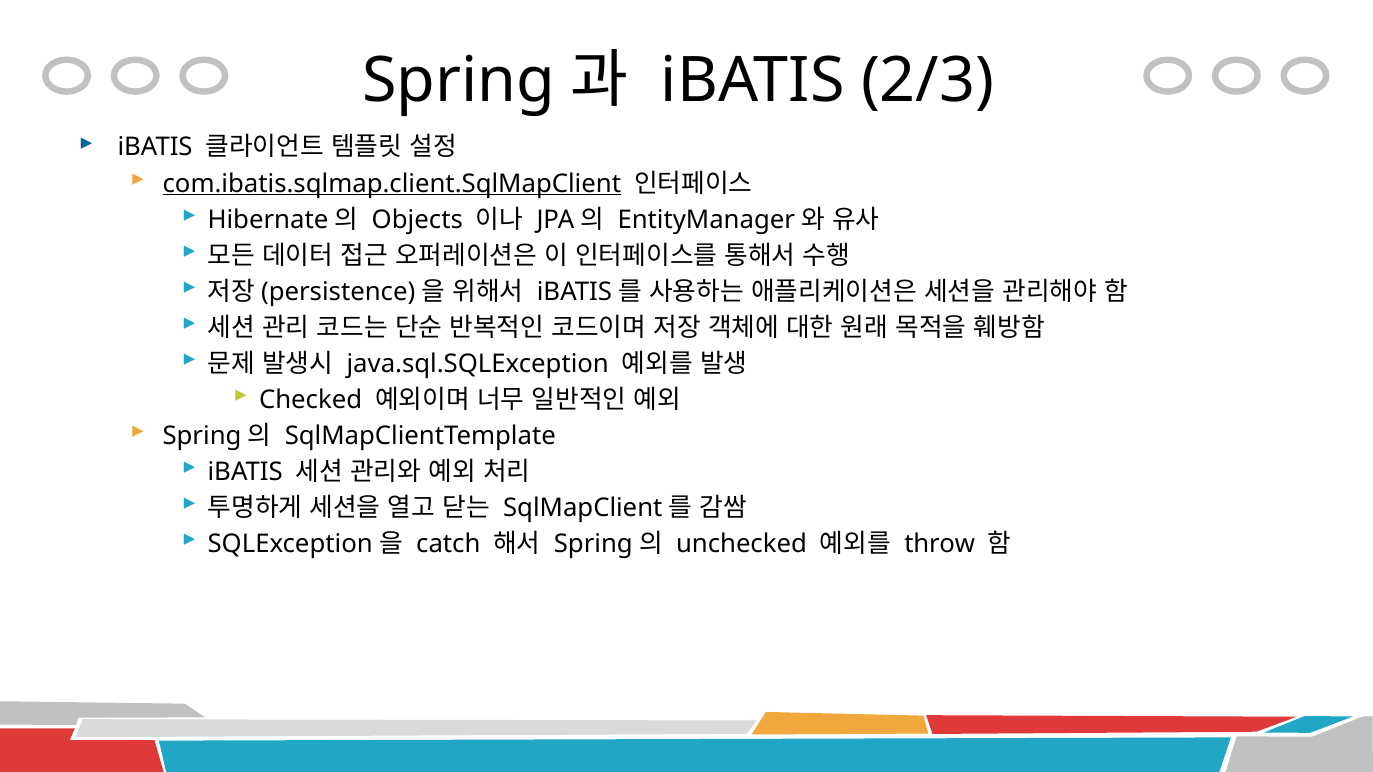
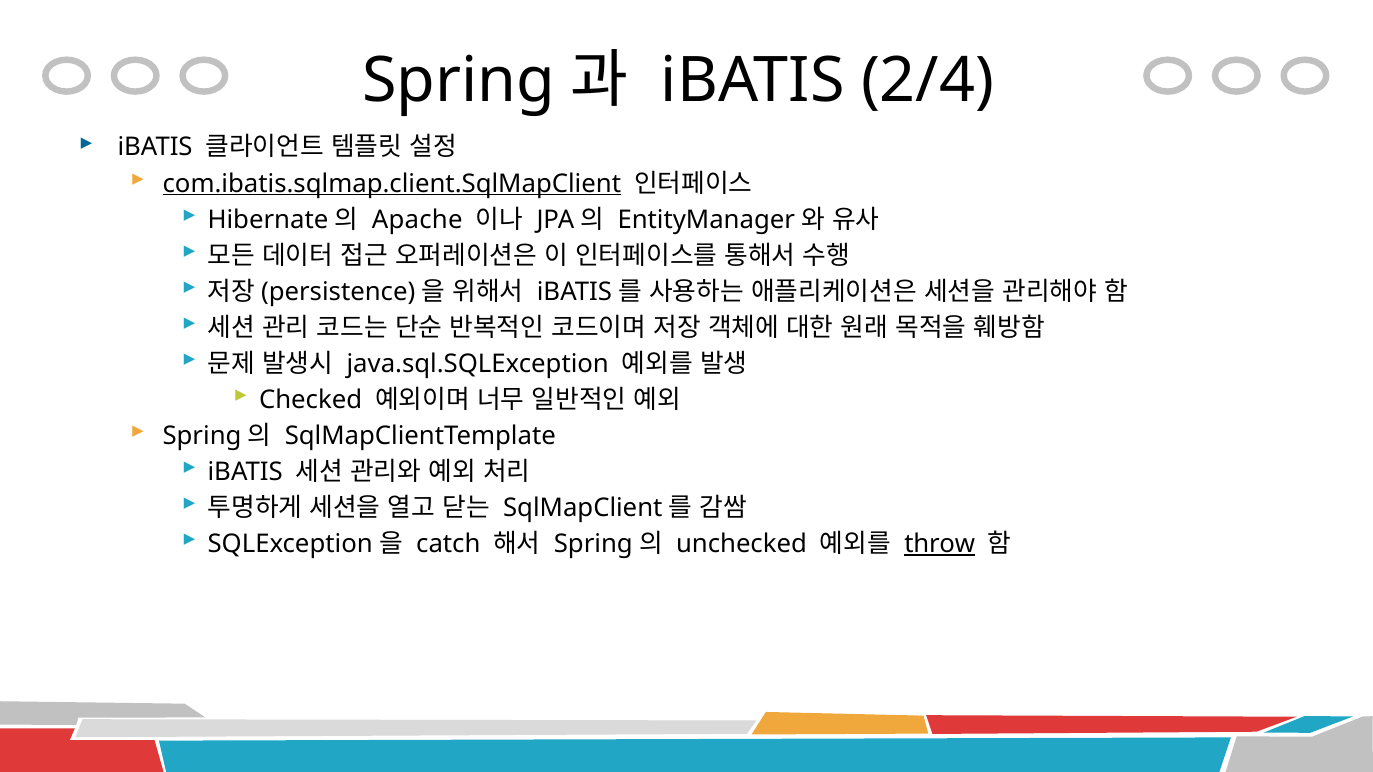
2/3: 2/3 -> 2/4
Objects: Objects -> Apache
throw underline: none -> present
